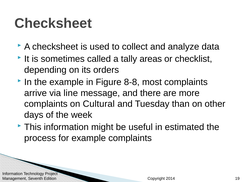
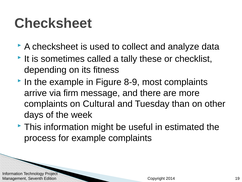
areas: areas -> these
orders: orders -> fitness
8-8: 8-8 -> 8-9
line: line -> firm
